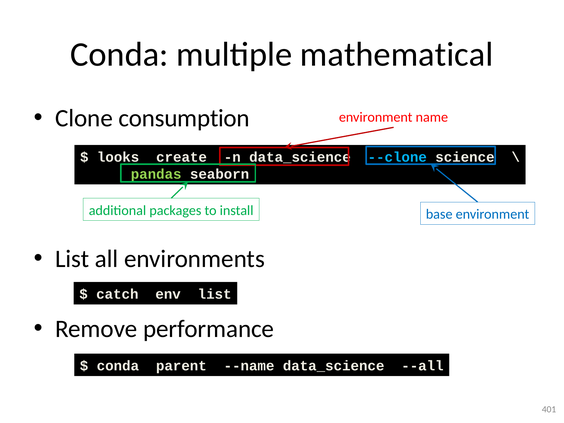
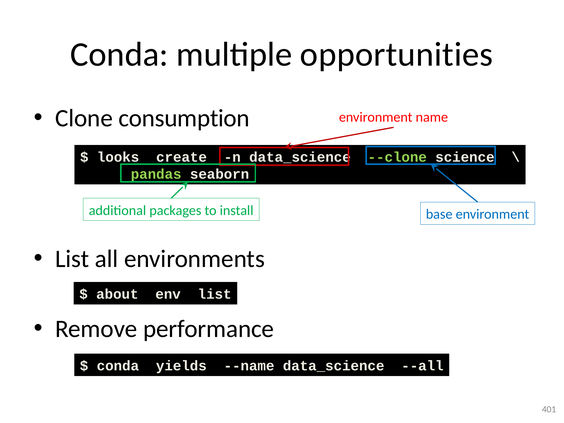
mathematical: mathematical -> opportunities
--clone colour: light blue -> light green
catch: catch -> about
parent: parent -> yields
